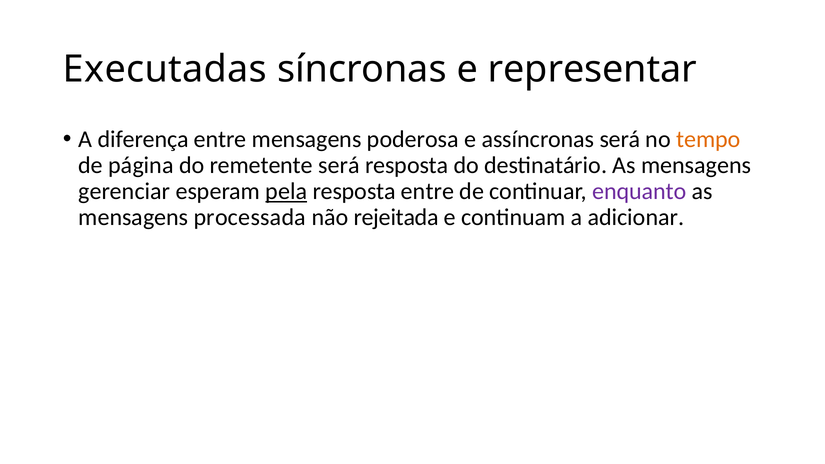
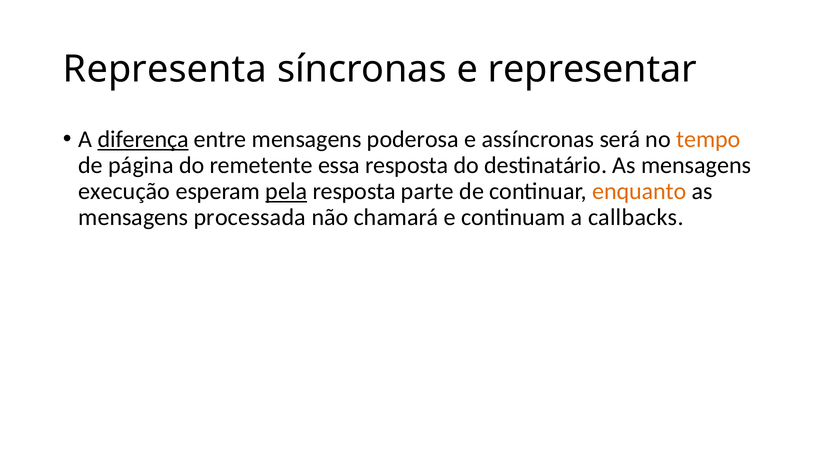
Executadas: Executadas -> Representa
diferença underline: none -> present
remetente será: será -> essa
gerenciar: gerenciar -> execução
resposta entre: entre -> parte
enquanto colour: purple -> orange
rejeitada: rejeitada -> chamará
adicionar: adicionar -> callbacks
